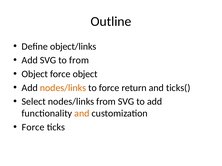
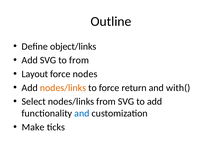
Object at (35, 74): Object -> Layout
force object: object -> nodes
ticks(: ticks( -> with(
and at (82, 114) colour: orange -> blue
Force at (33, 128): Force -> Make
